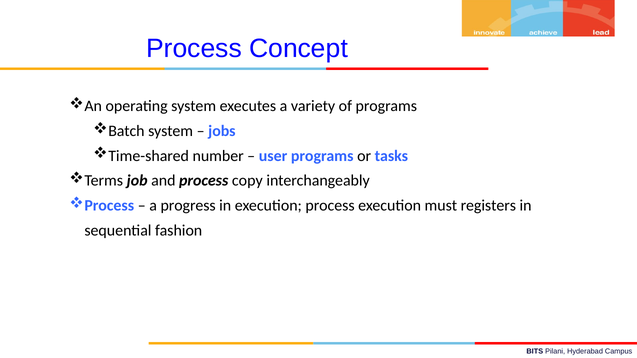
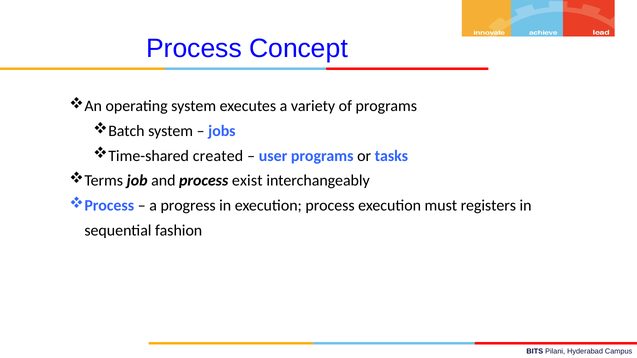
number: number -> created
copy: copy -> exist
